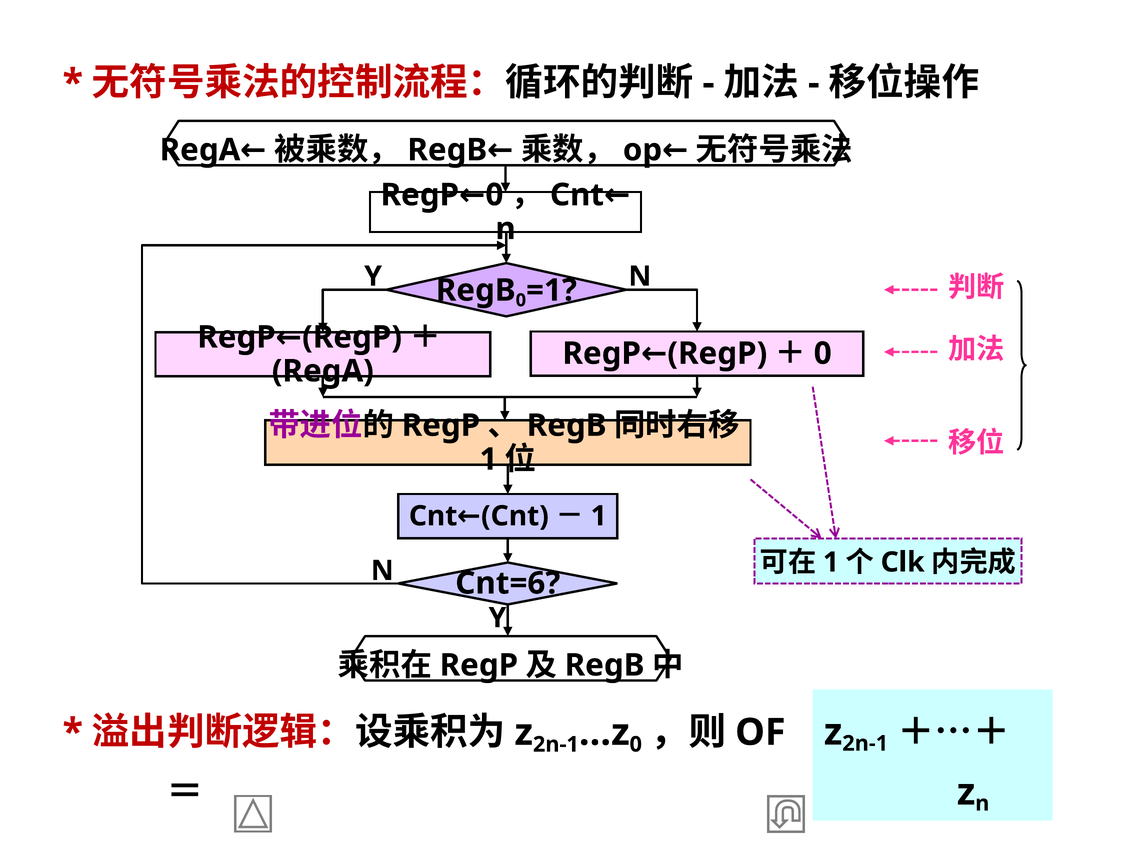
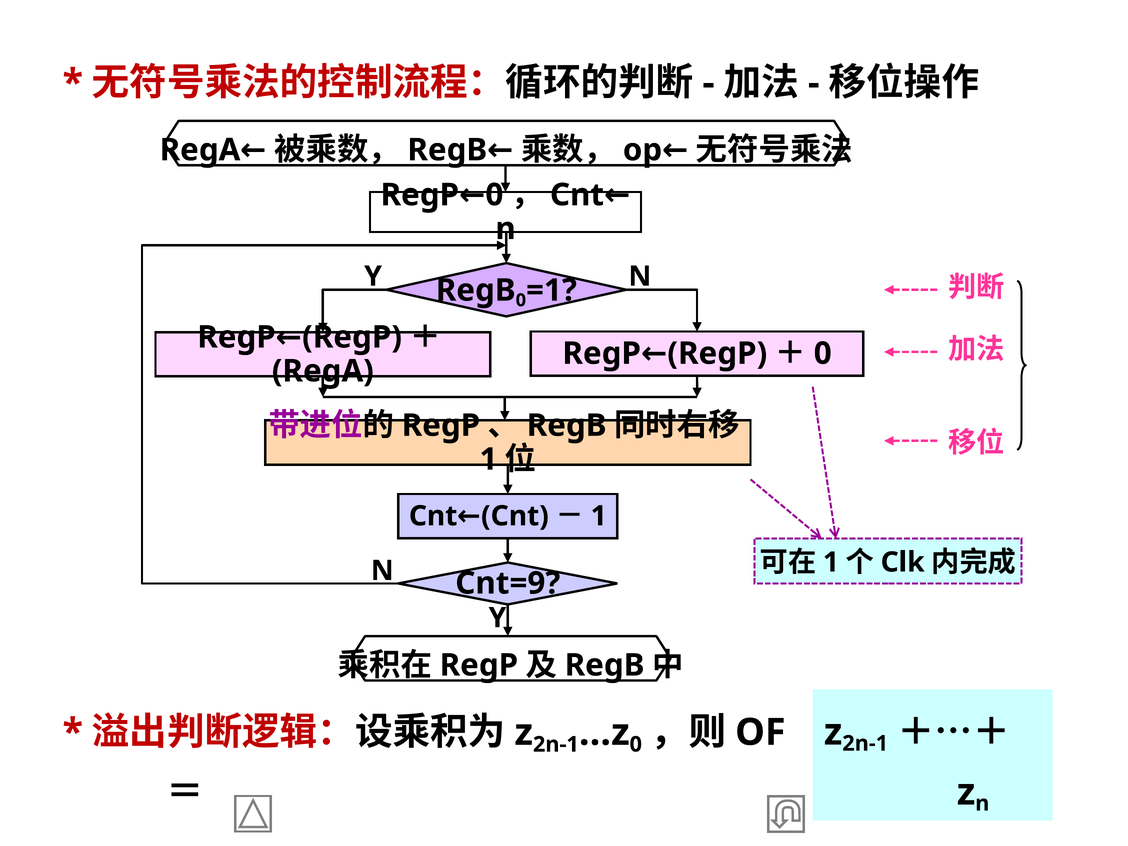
Cnt=6: Cnt=6 -> Cnt=9
